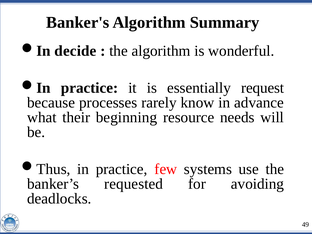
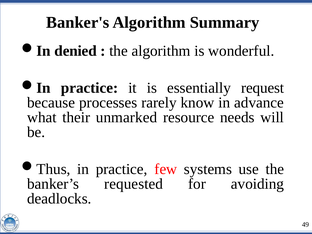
decide: decide -> denied
beginning: beginning -> unmarked
